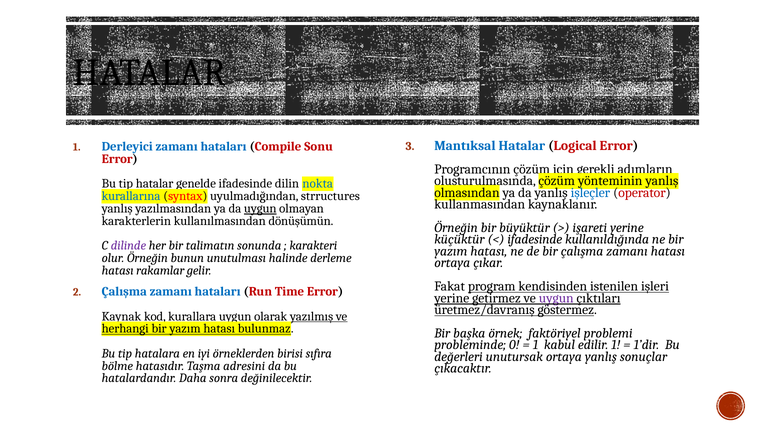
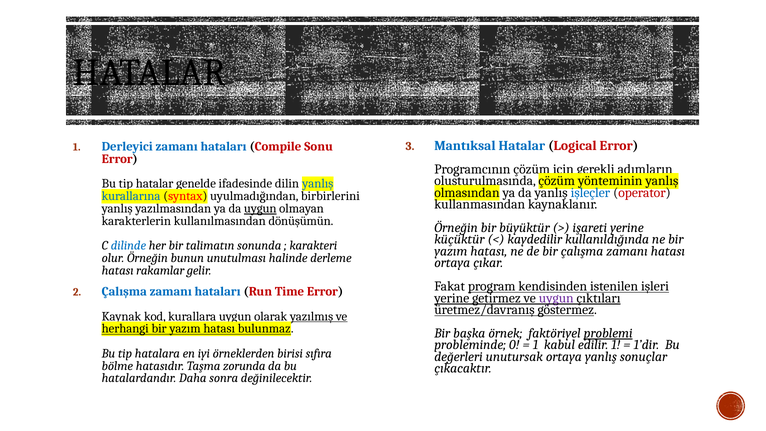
dilin nokta: nokta -> yanlış
strructures: strructures -> birbirlerini
ifadesinde at (535, 239): ifadesinde -> kaydedilir
dilinde colour: purple -> blue
problemi underline: none -> present
adresini: adresini -> zorunda
